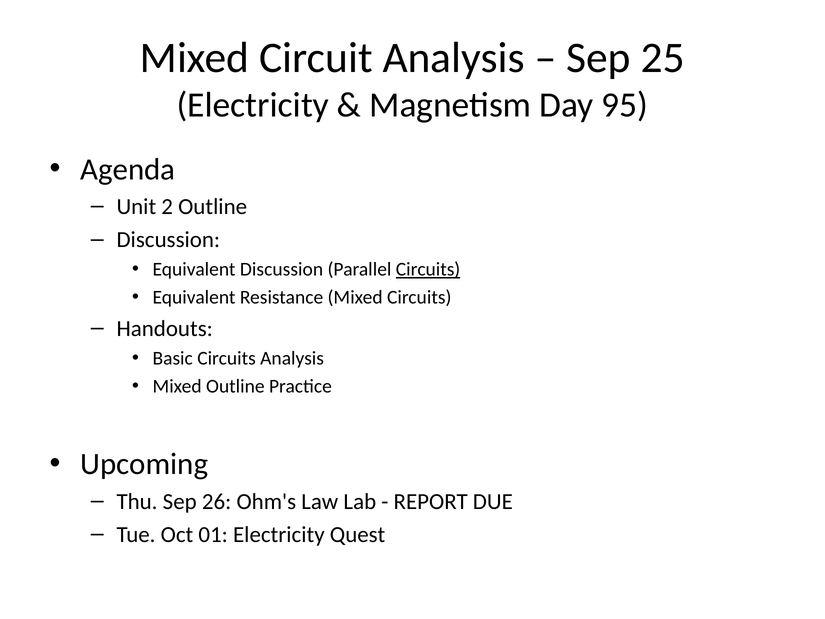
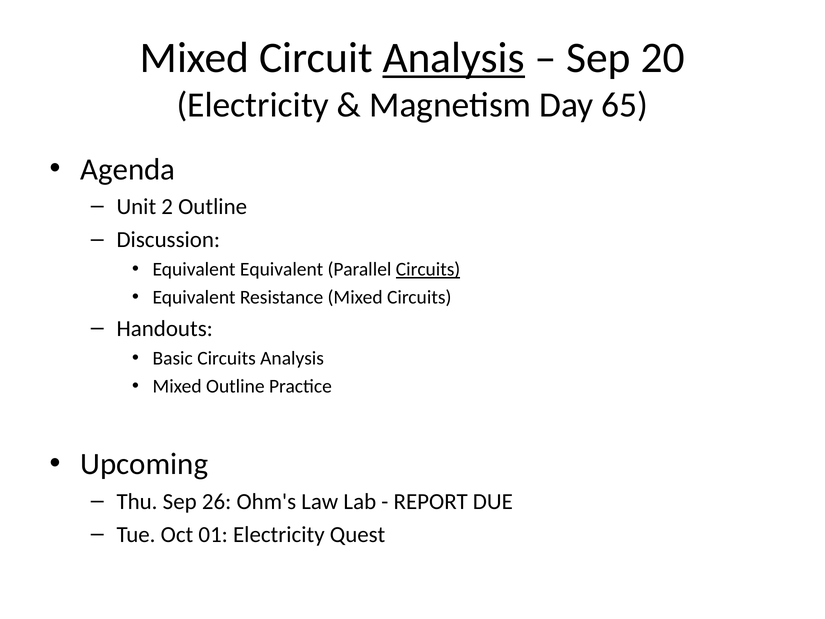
Analysis at (454, 58) underline: none -> present
25: 25 -> 20
95: 95 -> 65
Equivalent Discussion: Discussion -> Equivalent
